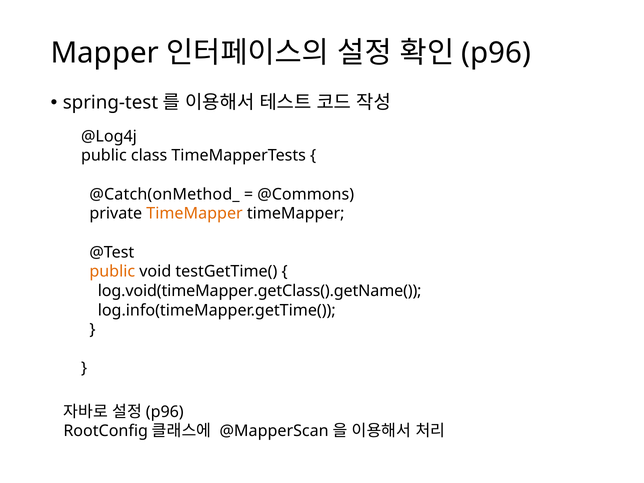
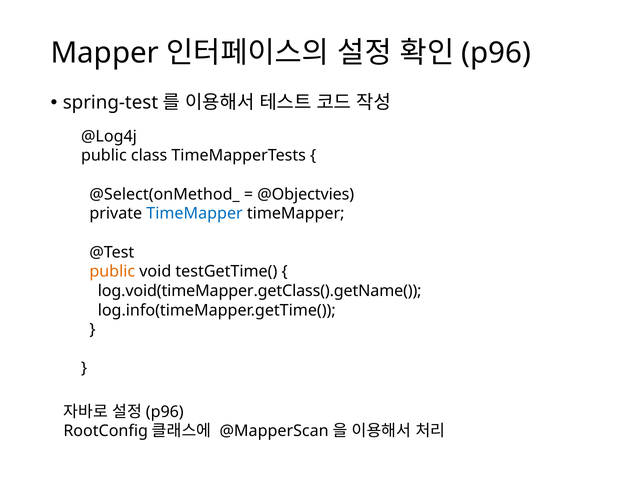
@Catch(onMethod_: @Catch(onMethod_ -> @Select(onMethod_
@Commons: @Commons -> @Objectvies
TimeMapper at (195, 214) colour: orange -> blue
